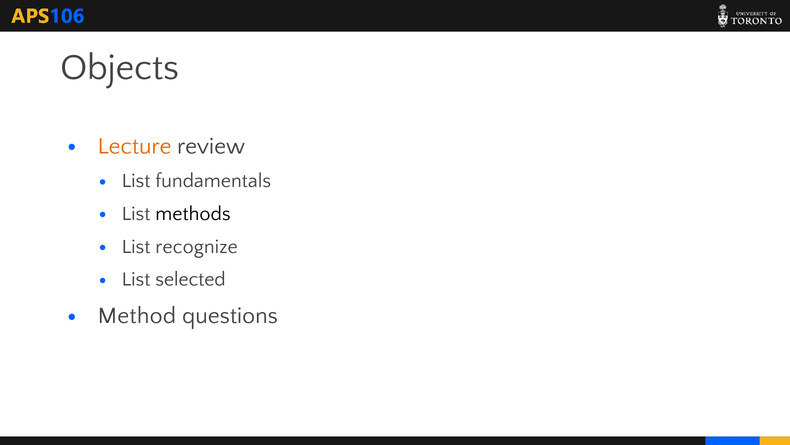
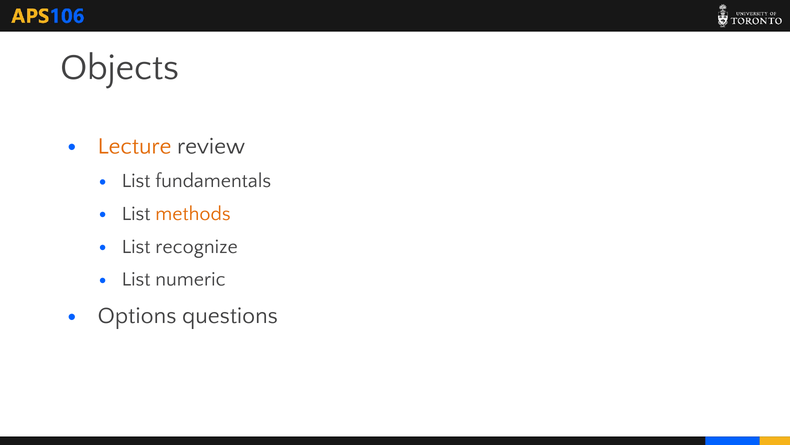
methods colour: black -> orange
selected: selected -> numeric
Method: Method -> Options
